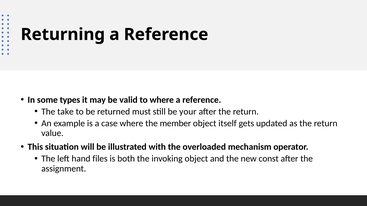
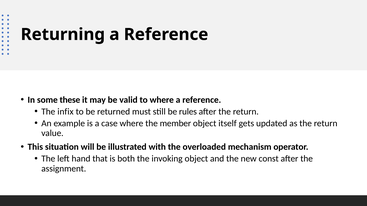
types: types -> these
take: take -> infix
your: your -> rules
files: files -> that
